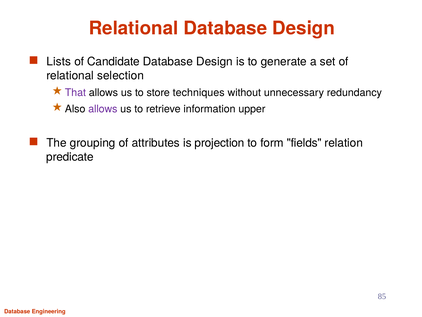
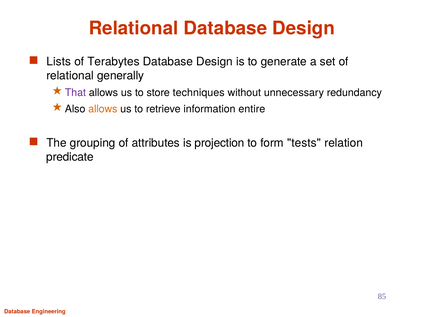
Candidate: Candidate -> Terabytes
selection: selection -> generally
allows at (103, 109) colour: purple -> orange
upper: upper -> entire
fields: fields -> tests
